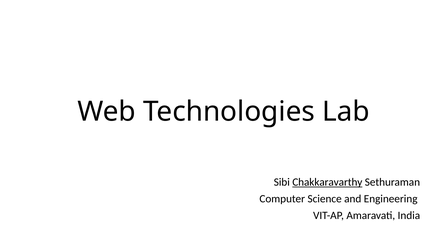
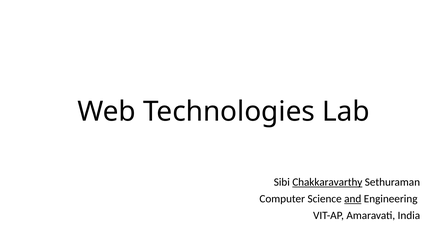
and underline: none -> present
